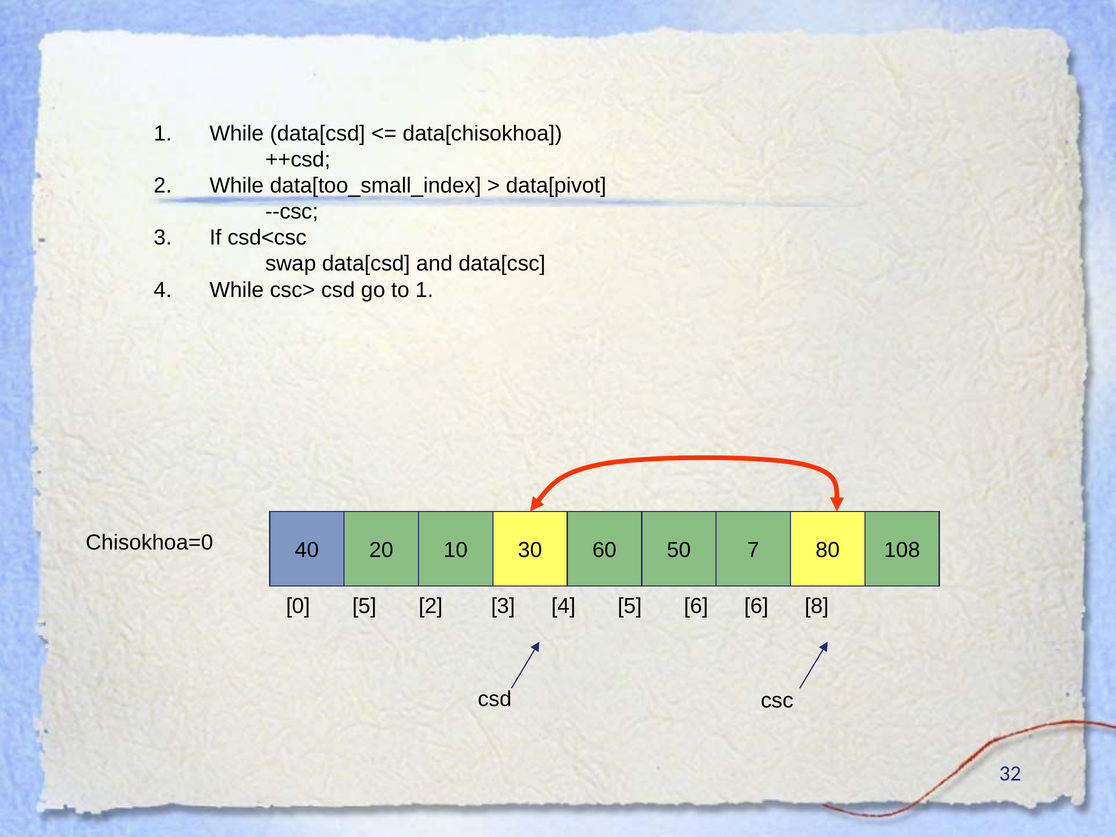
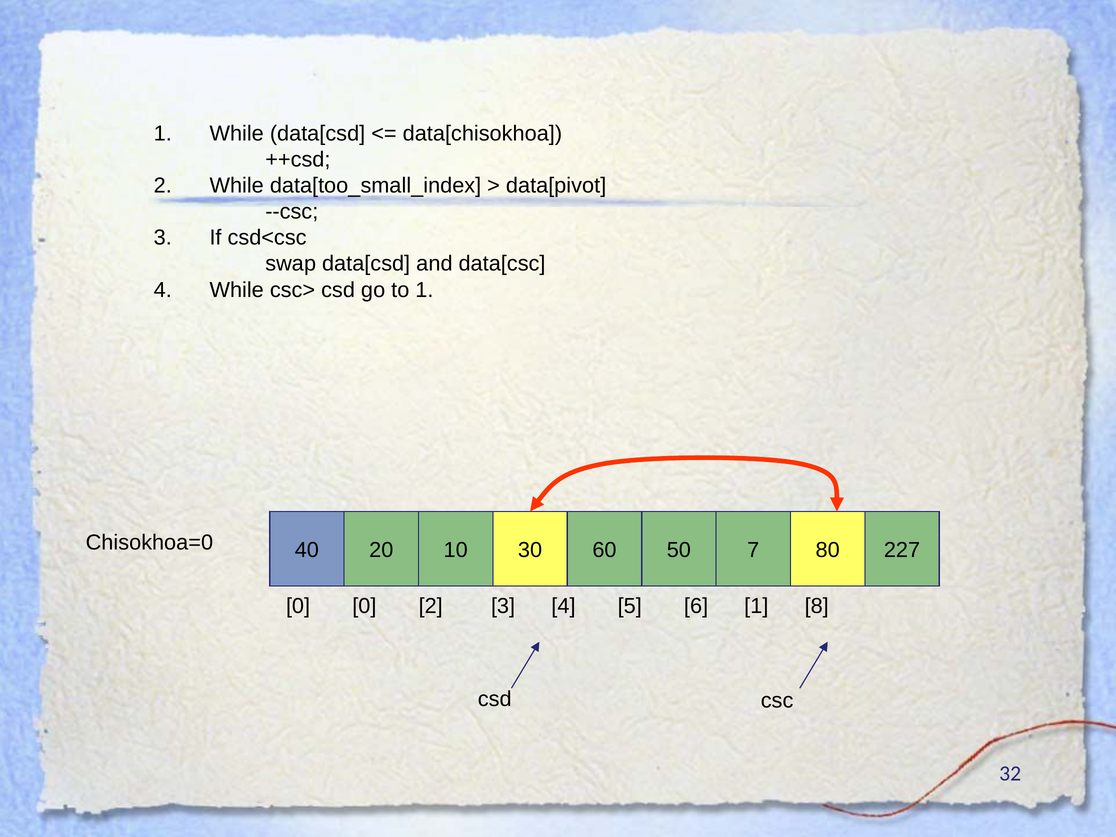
108: 108 -> 227
0 5: 5 -> 0
6 6: 6 -> 1
